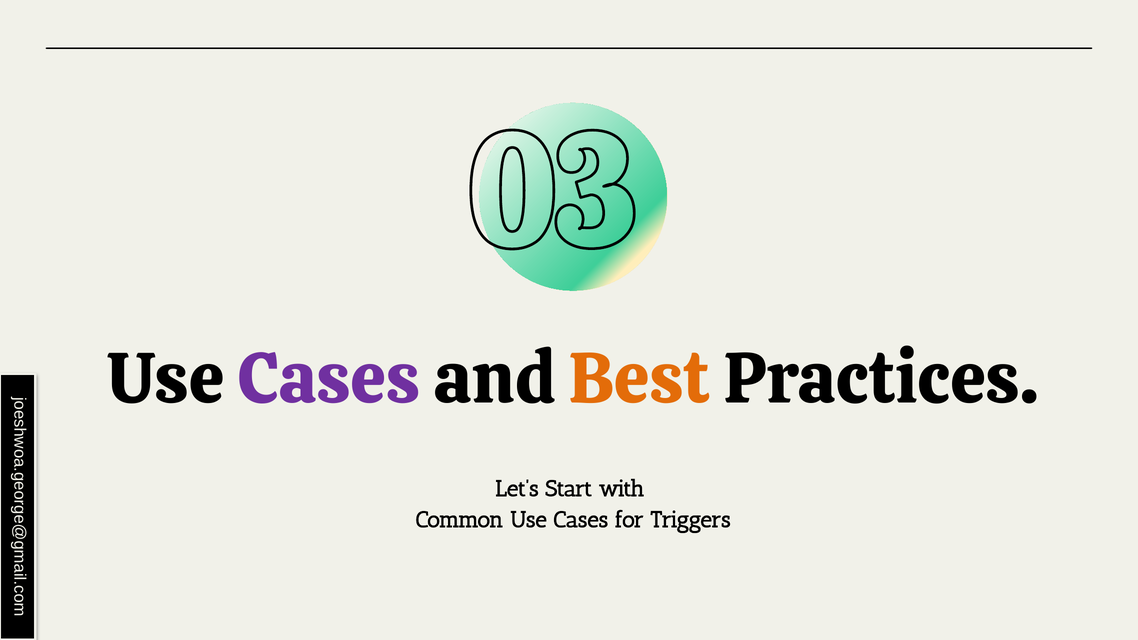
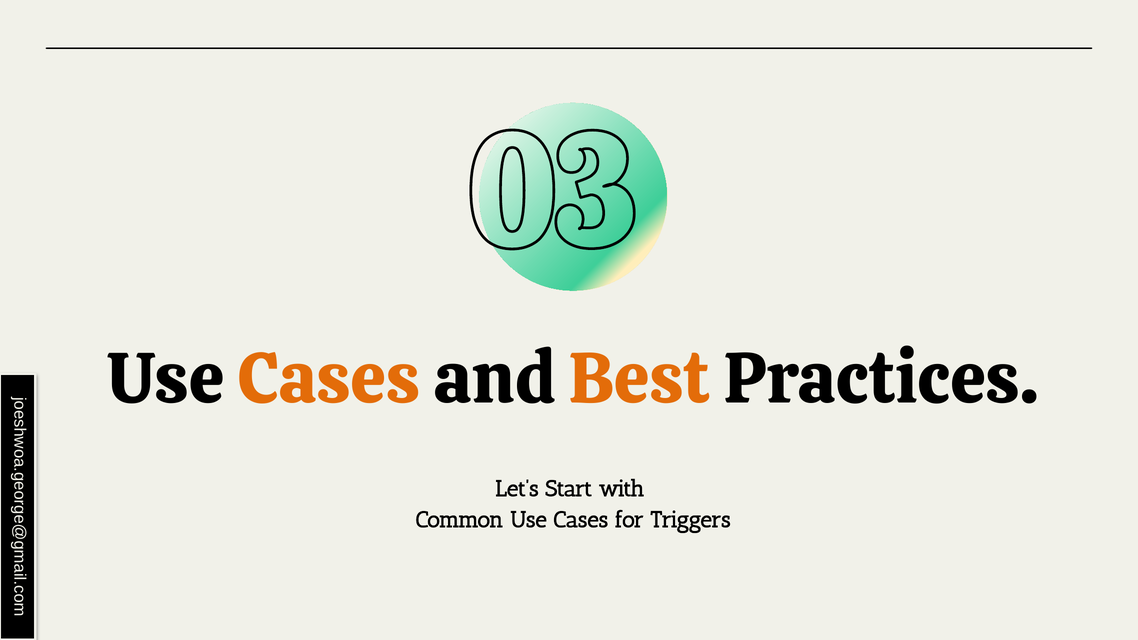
Cases at (329, 379) colour: purple -> orange
